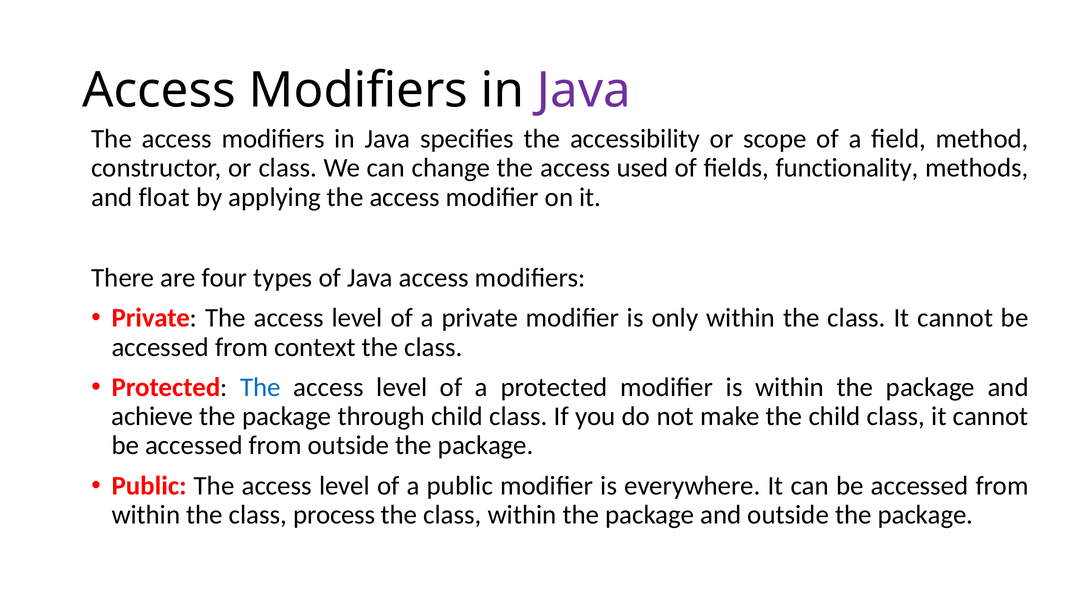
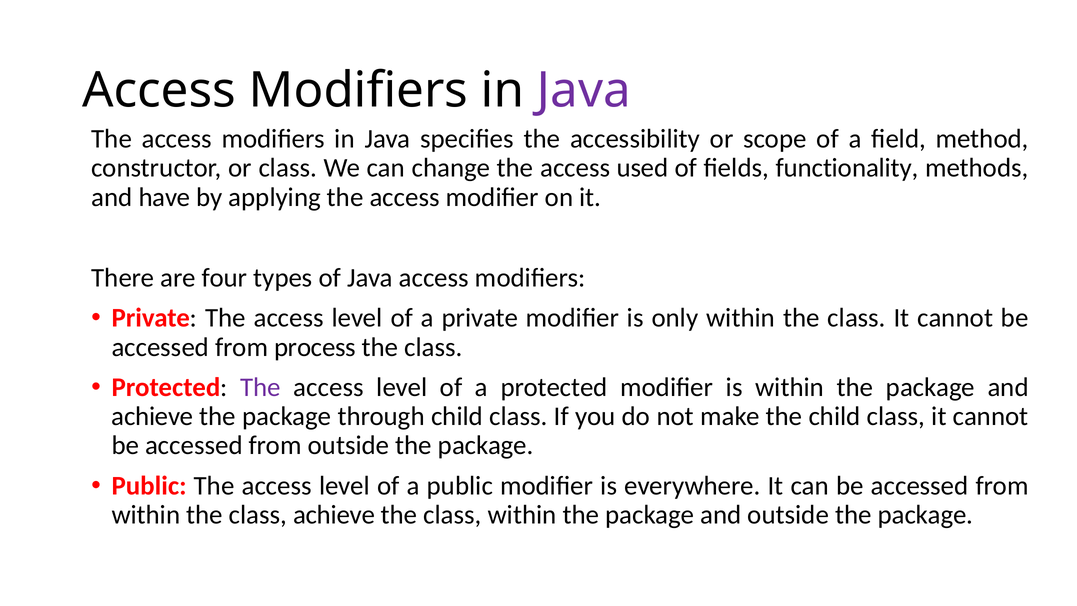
float: float -> have
context: context -> process
The at (260, 387) colour: blue -> purple
class process: process -> achieve
